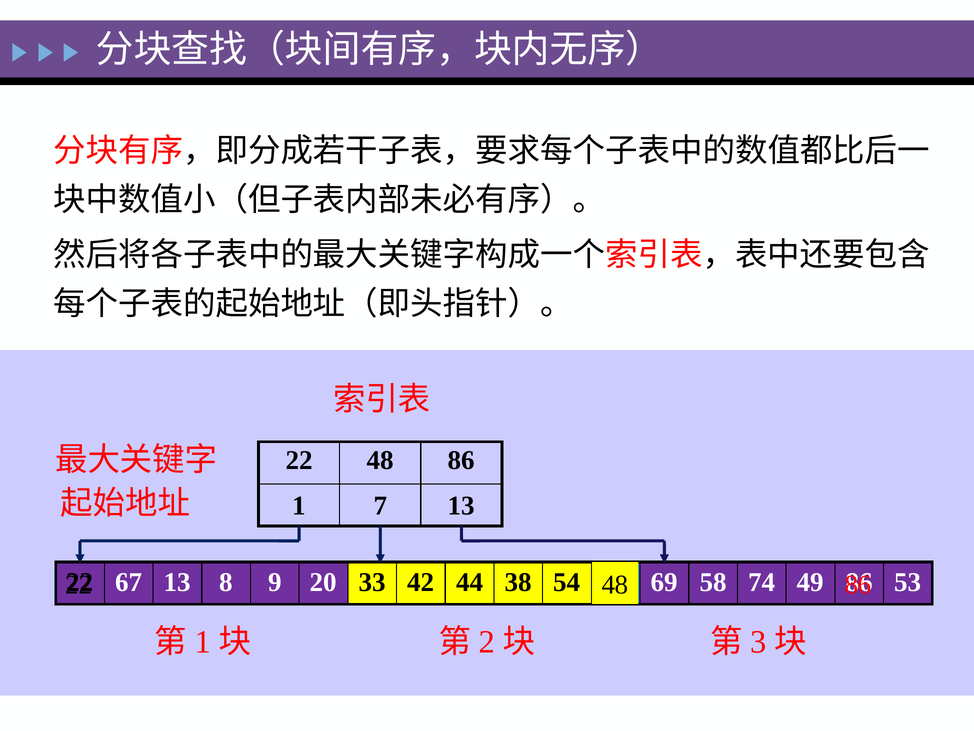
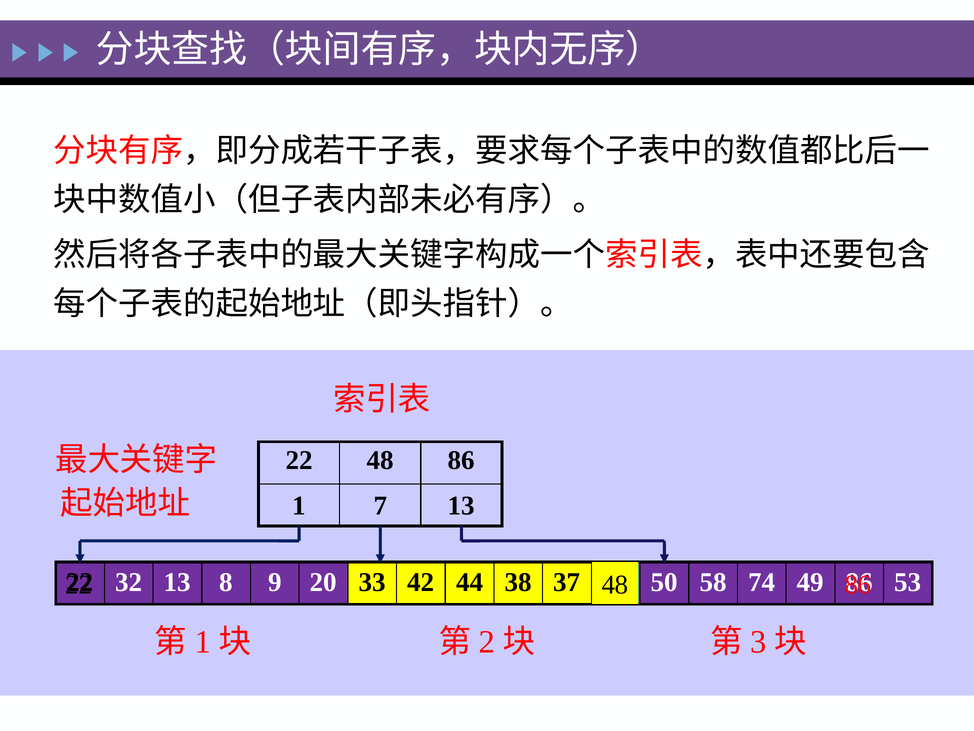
67: 67 -> 32
54: 54 -> 37
69: 69 -> 50
